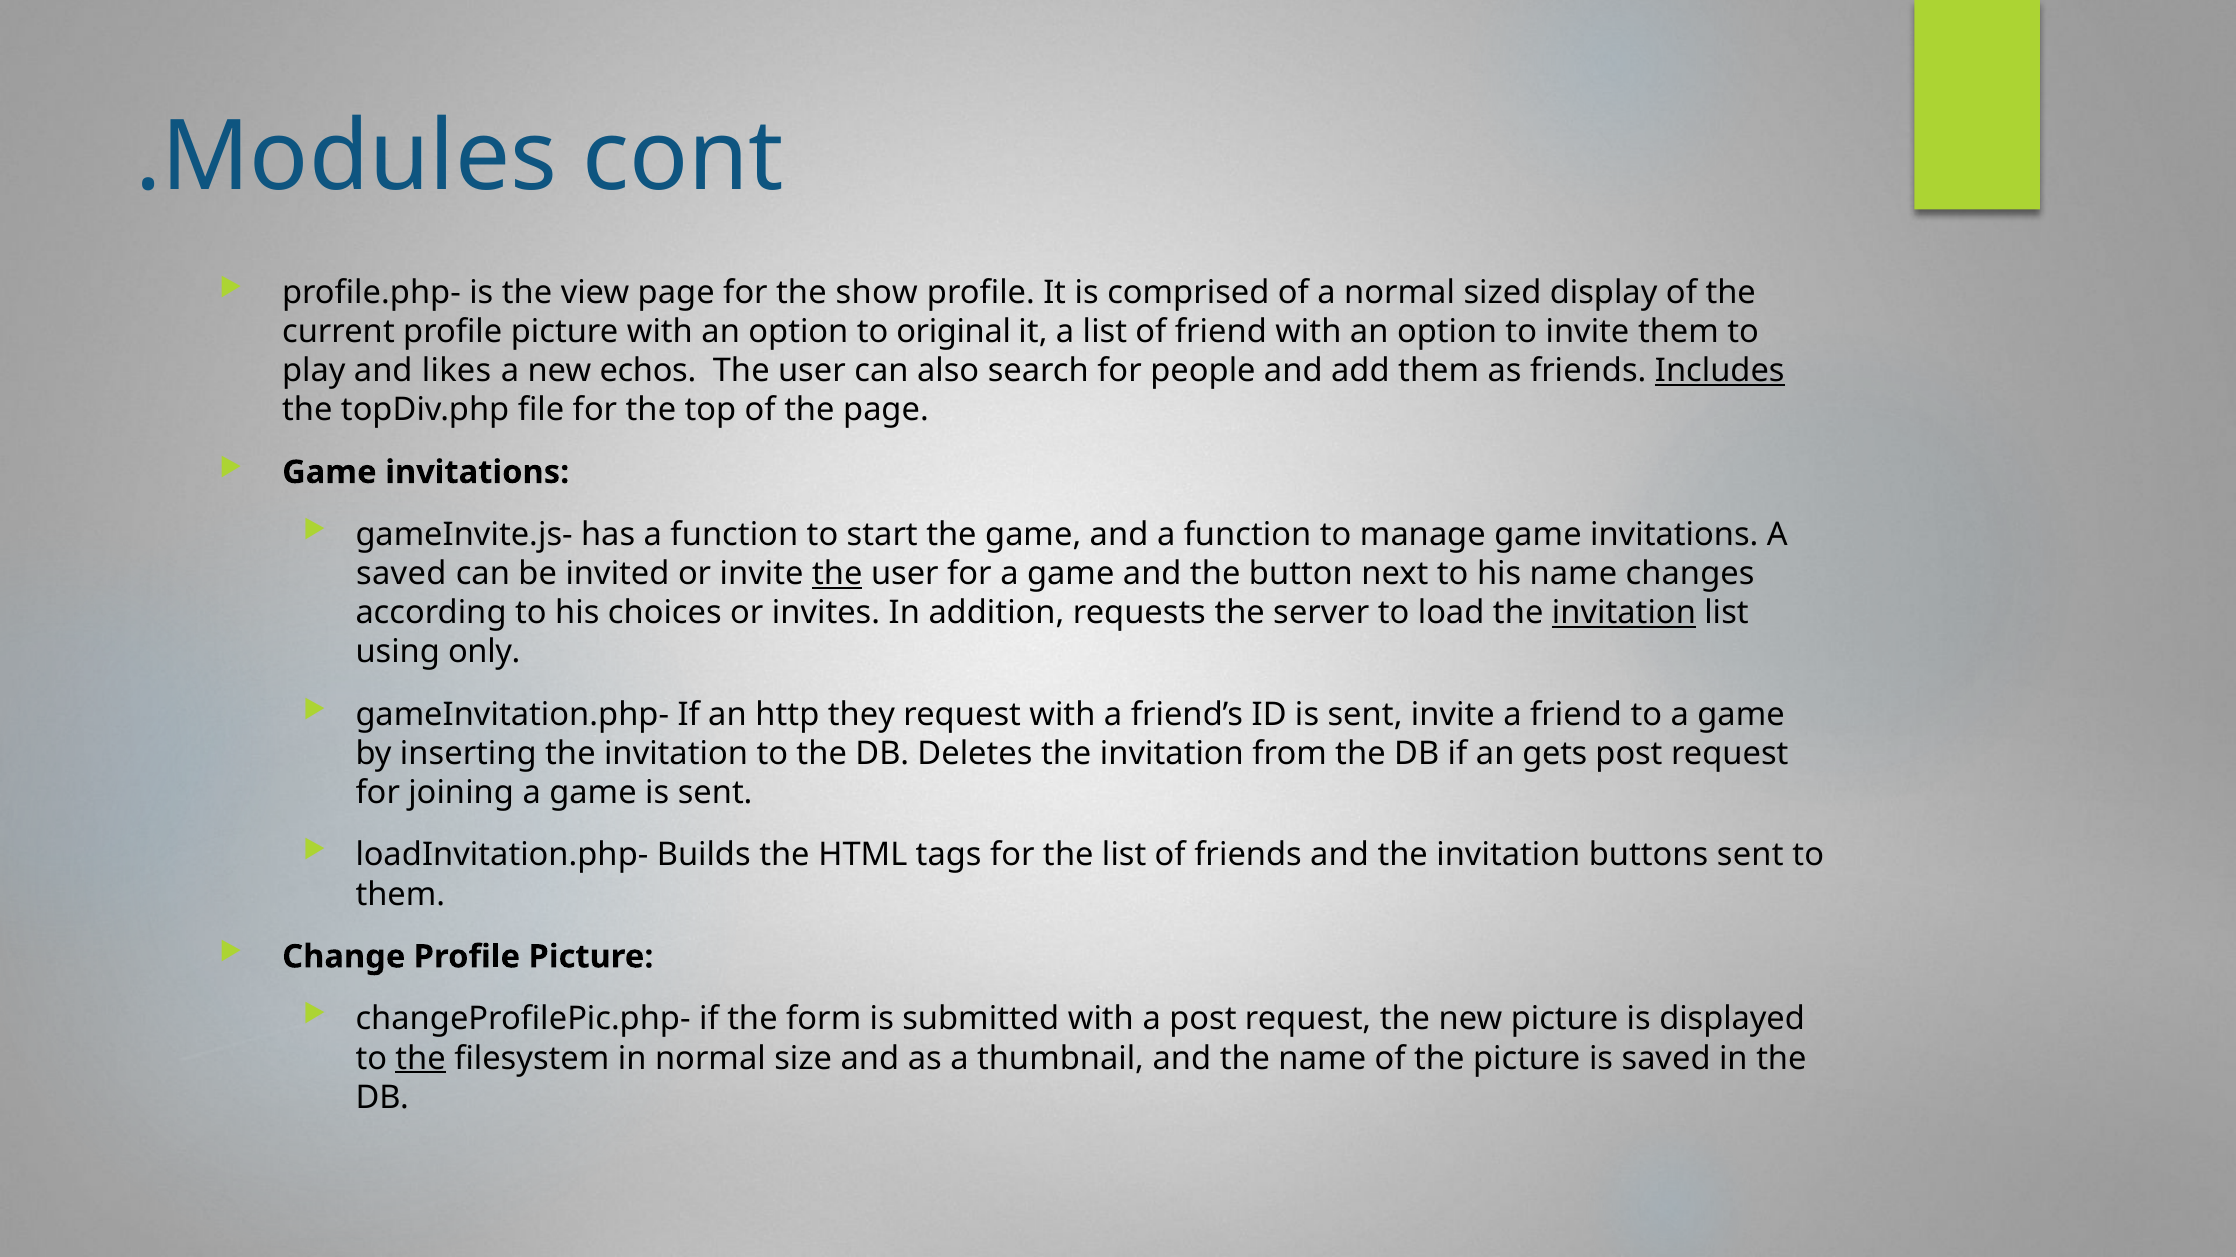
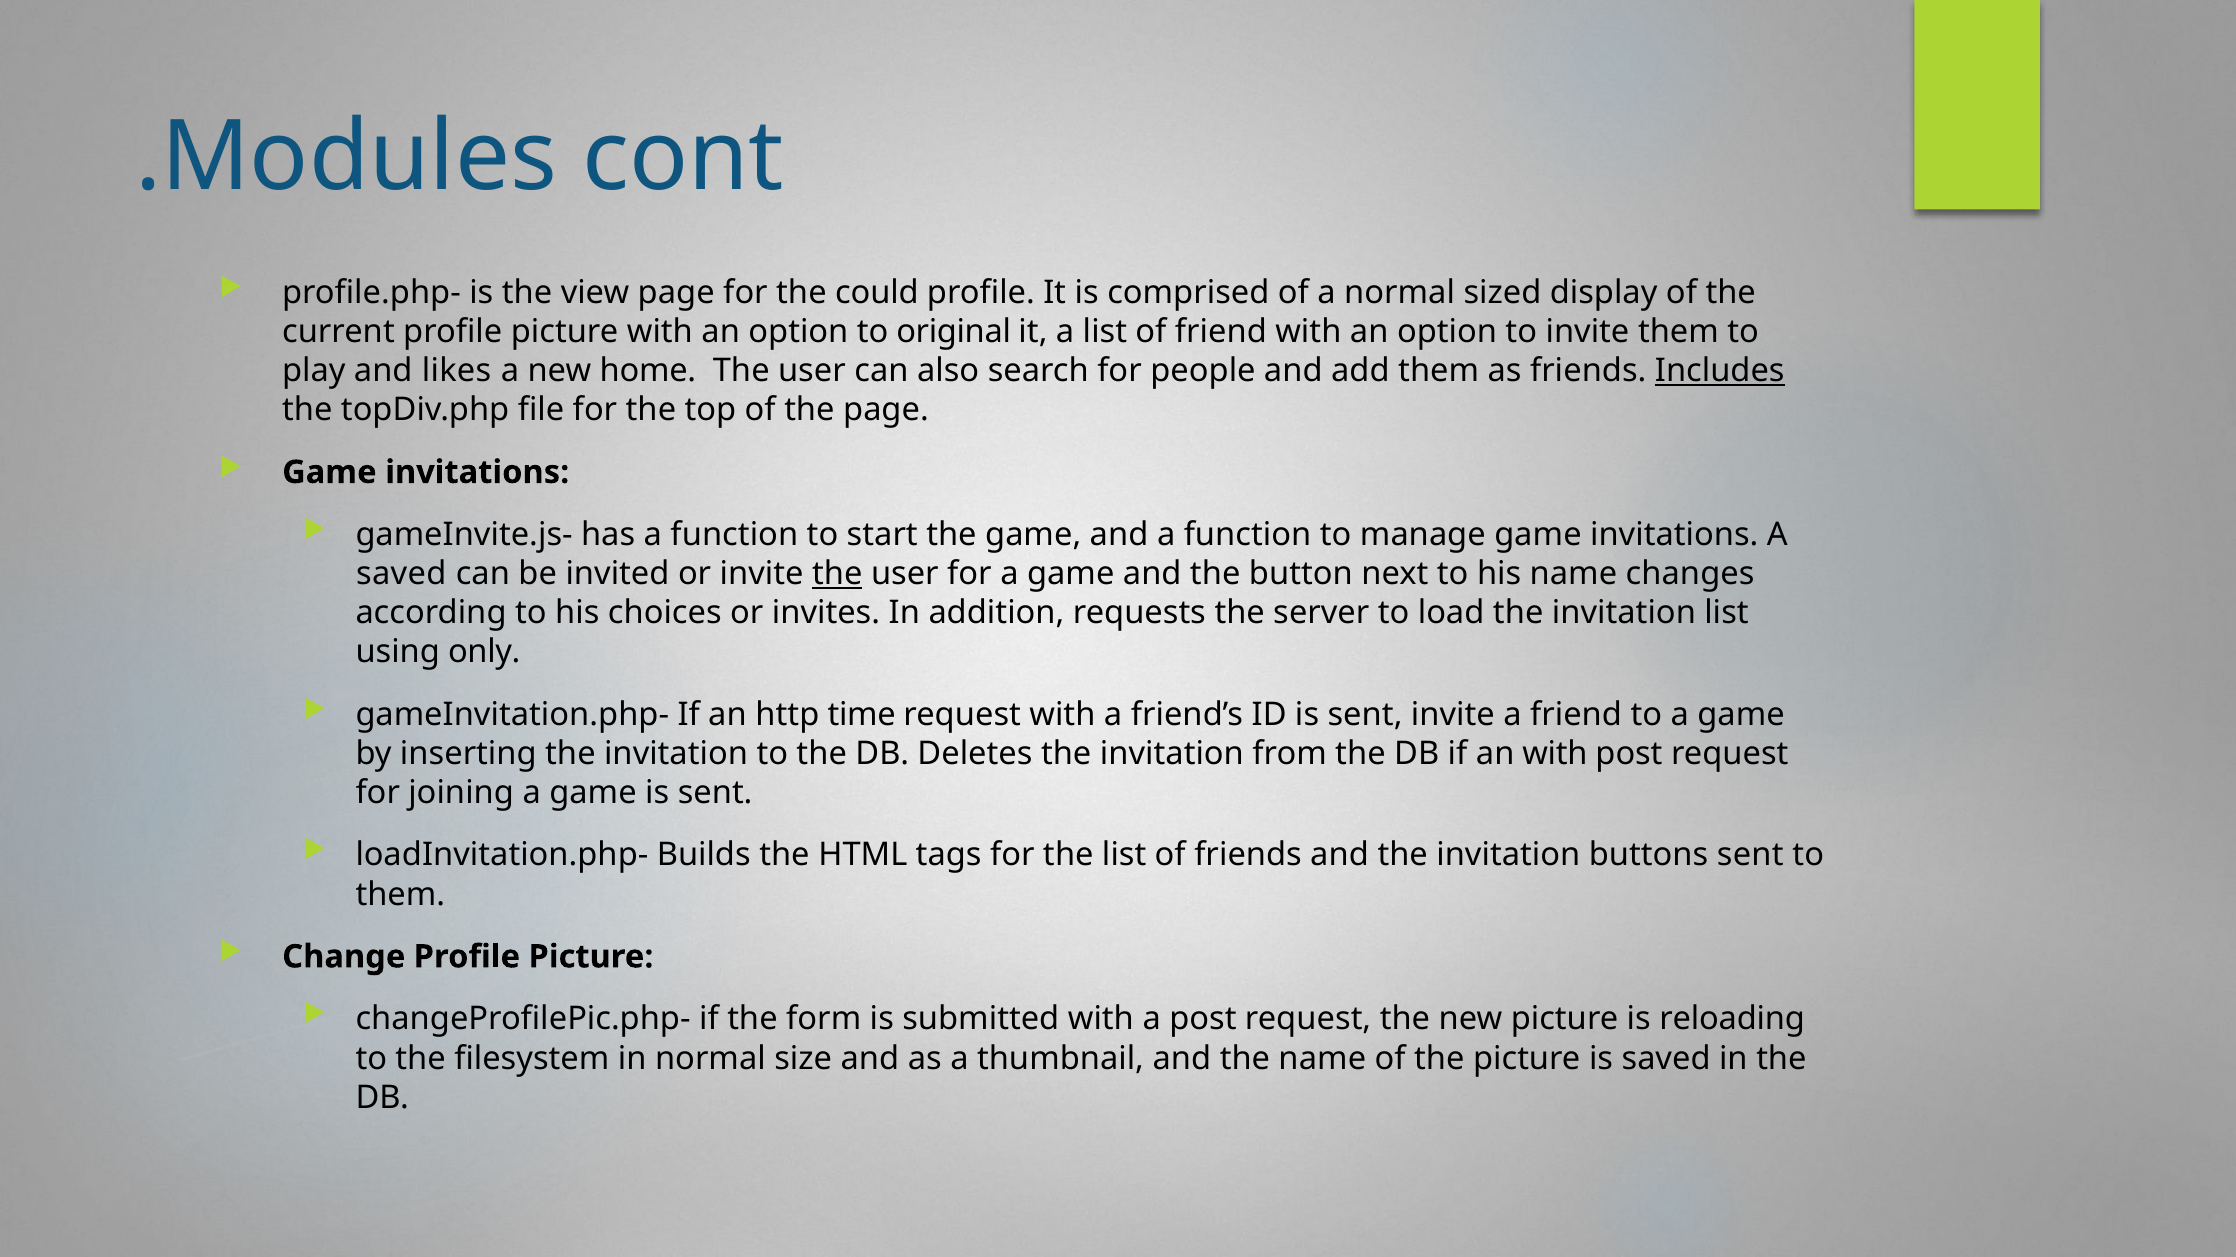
show: show -> could
echos: echos -> home
invitation at (1624, 613) underline: present -> none
they: they -> time
an gets: gets -> with
displayed: displayed -> reloading
the at (421, 1059) underline: present -> none
